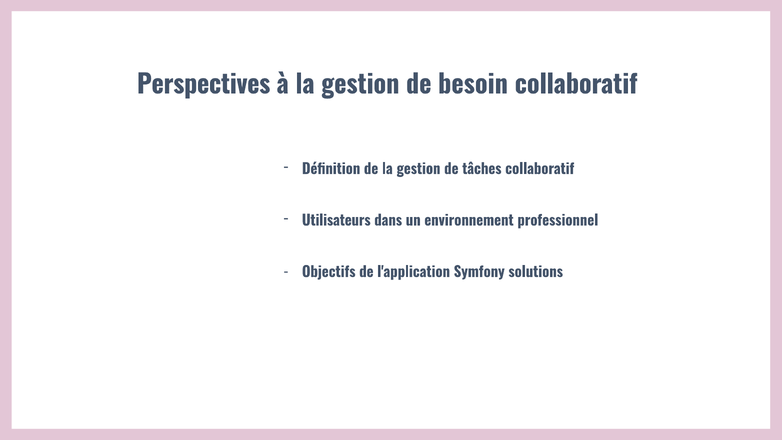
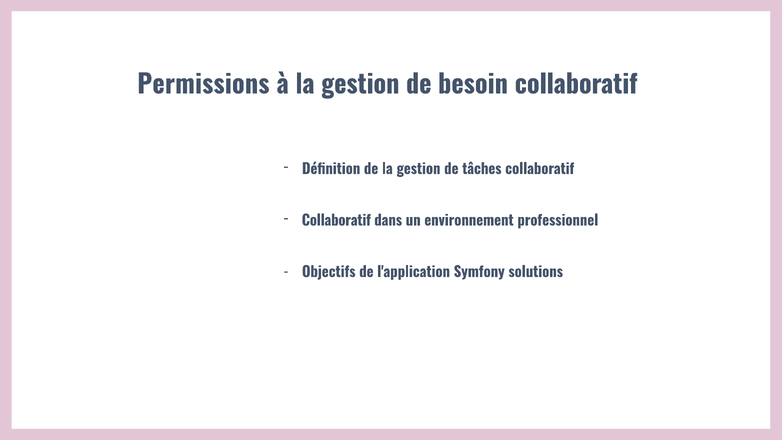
Perspectives: Perspectives -> Permissions
Utilisateurs at (336, 221): Utilisateurs -> Collaboratif
